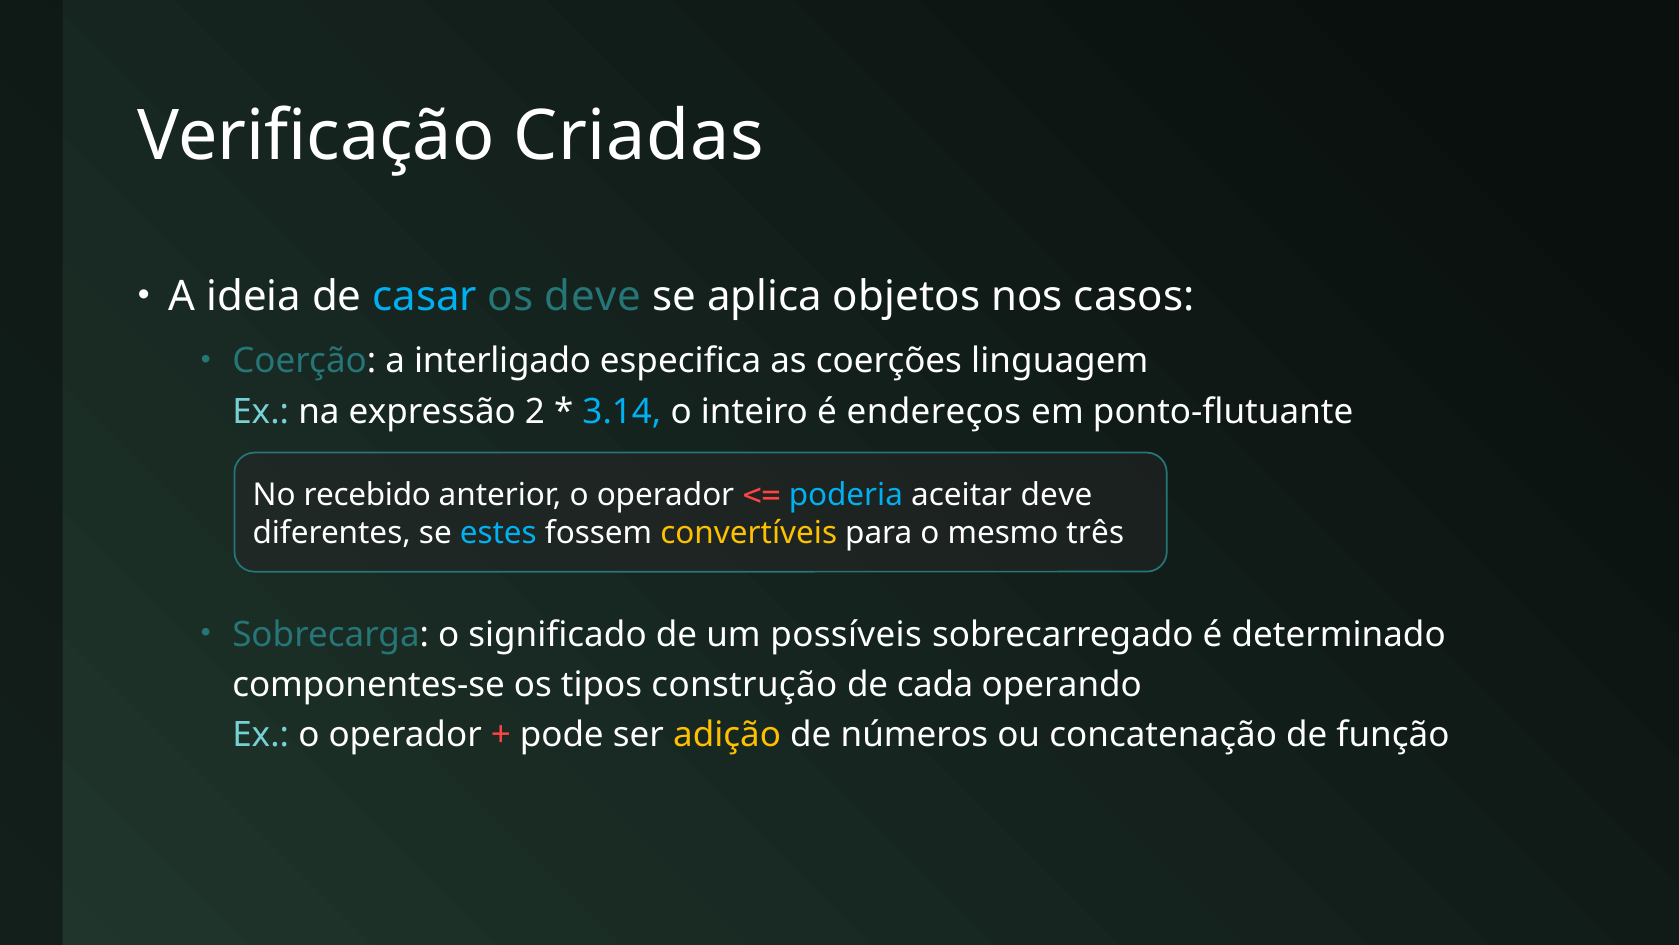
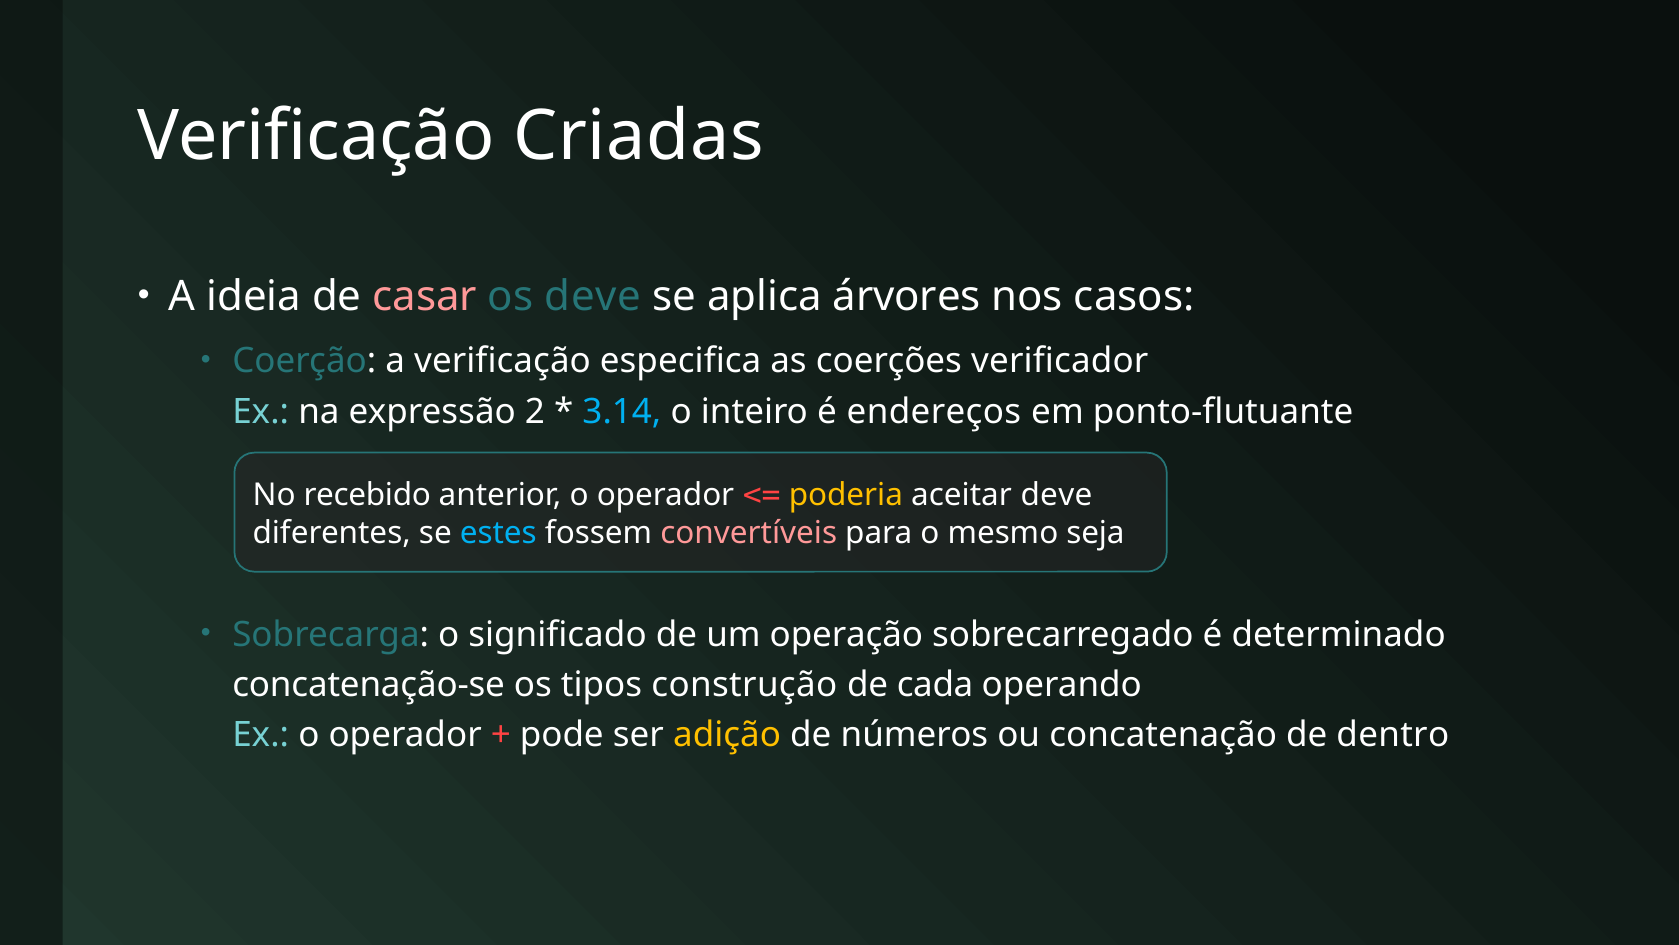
casar colour: light blue -> pink
objetos: objetos -> árvores
a interligado: interligado -> verificação
linguagem: linguagem -> verificador
poderia colour: light blue -> yellow
convertíveis colour: yellow -> pink
três: três -> seja
possíveis: possíveis -> operação
componentes-se: componentes-se -> concatenação-se
função: função -> dentro
